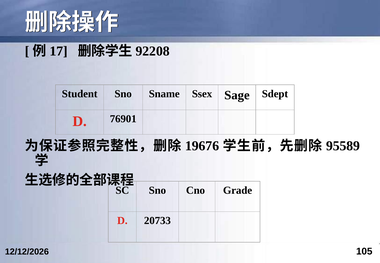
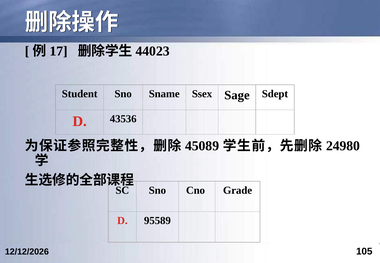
92208: 92208 -> 44023
76901: 76901 -> 43536
19676: 19676 -> 45089
95589: 95589 -> 24980
20733: 20733 -> 95589
